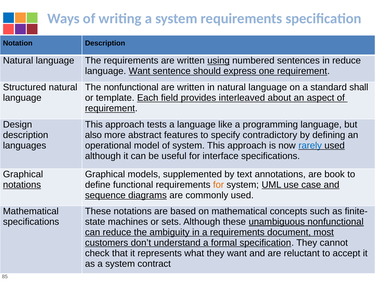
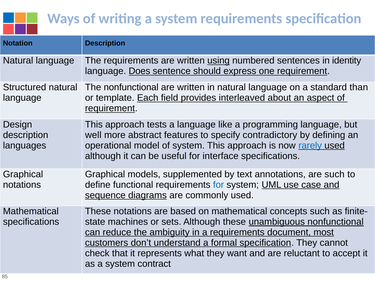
in reduce: reduce -> identity
language Want: Want -> Does
shall: shall -> than
also: also -> well
are book: book -> such
notations at (22, 185) underline: present -> none
for at (219, 185) colour: orange -> blue
